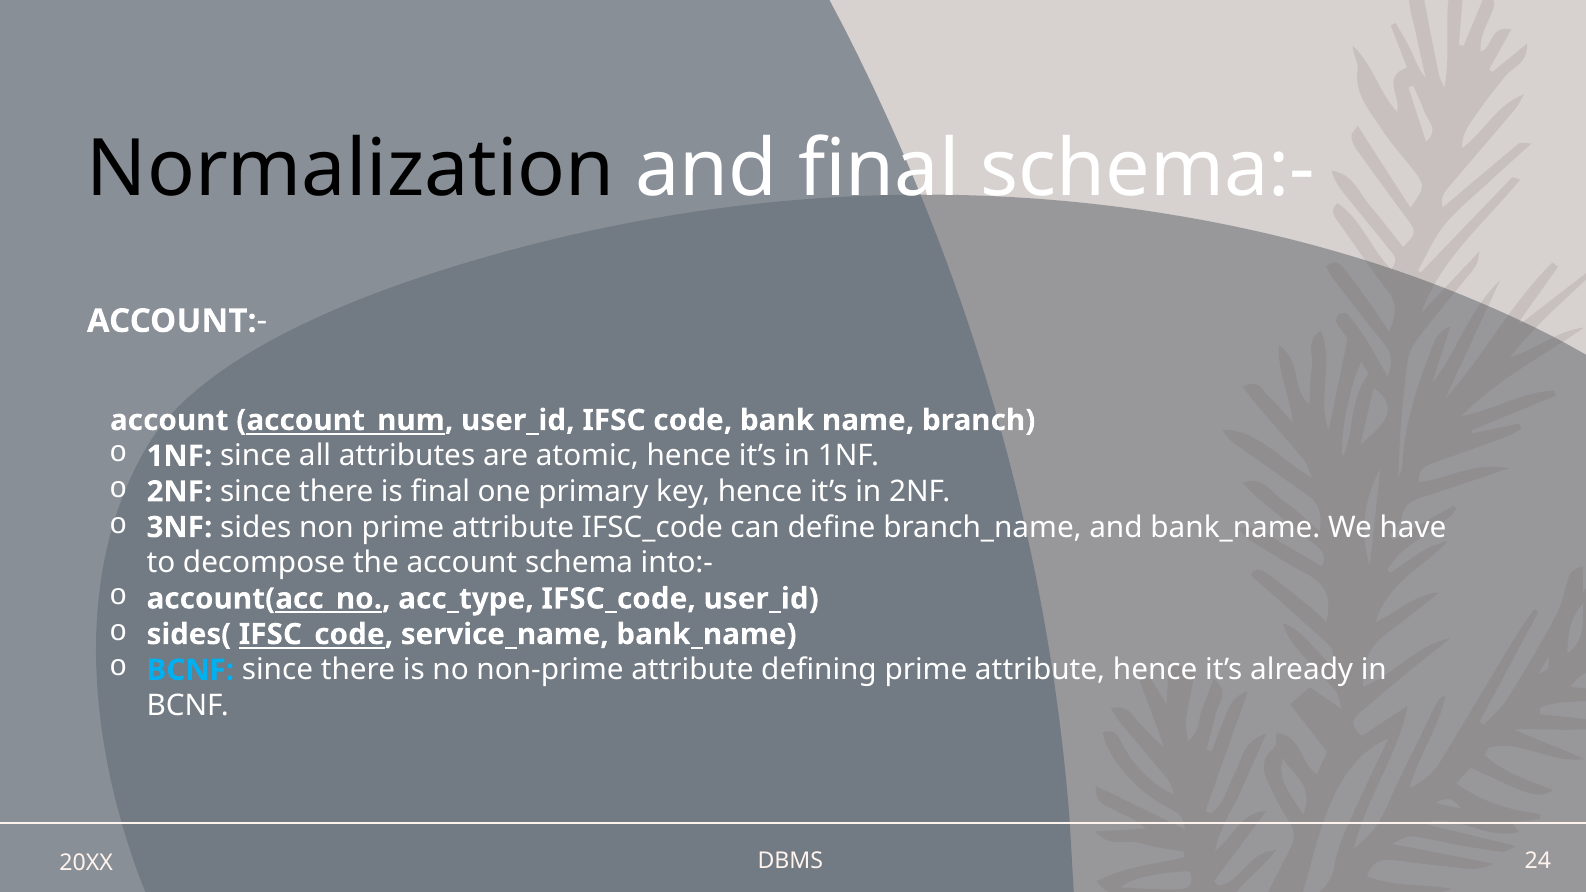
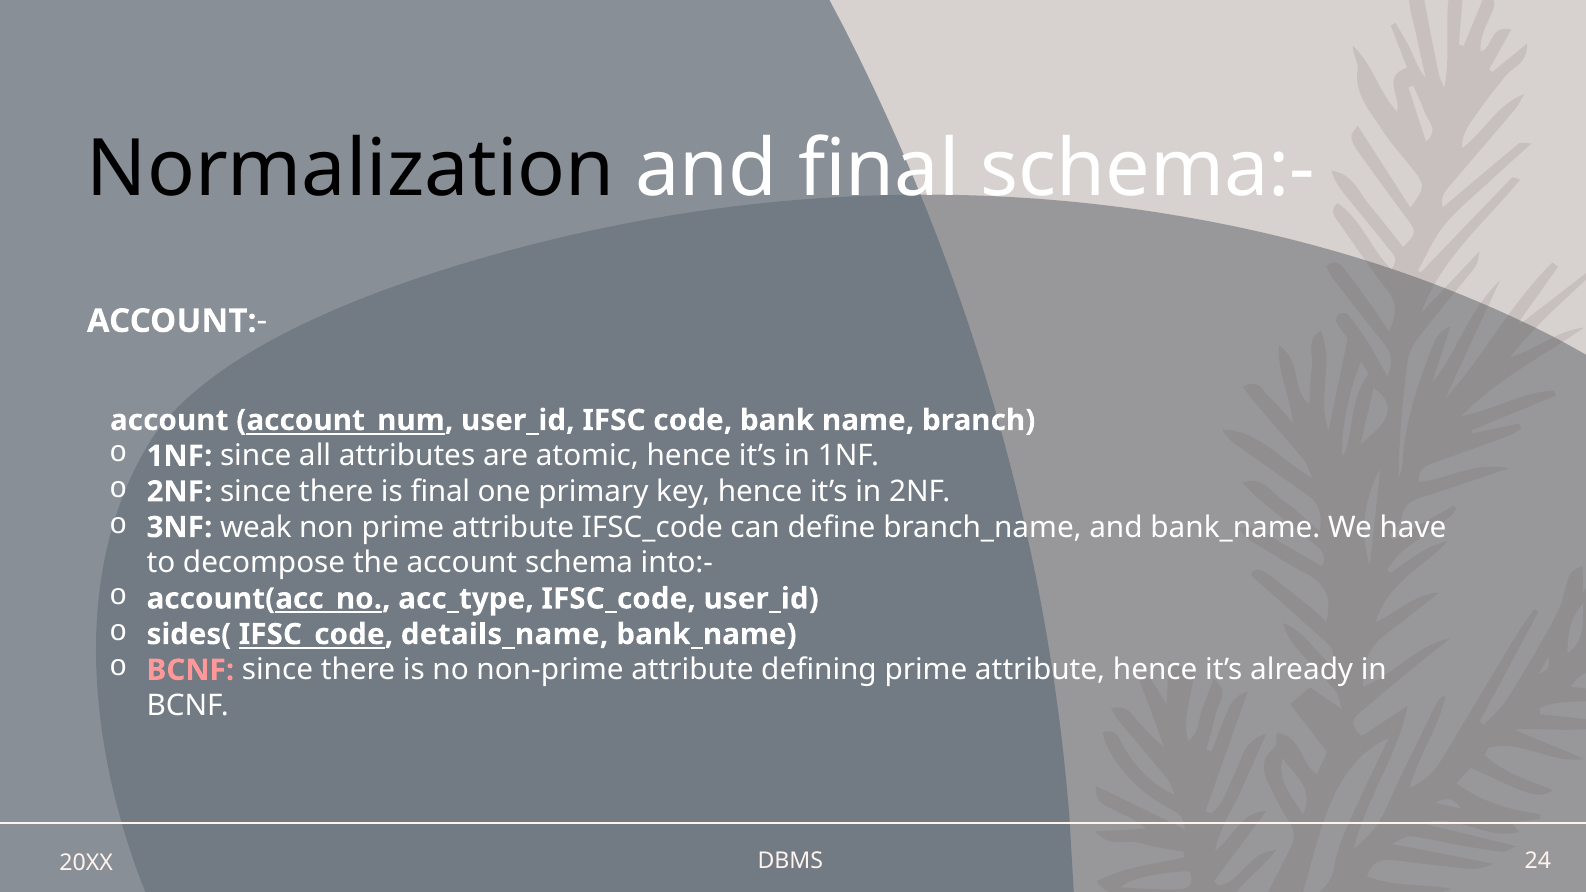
sides: sides -> weak
service_name: service_name -> details_name
BCNF at (190, 670) colour: light blue -> pink
